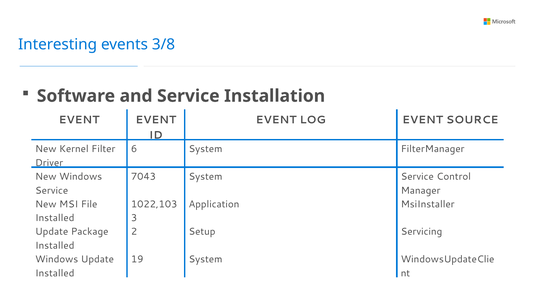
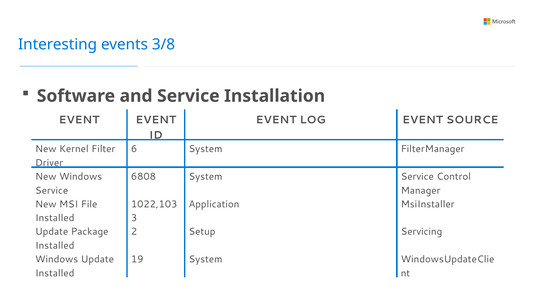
7043: 7043 -> 6808
